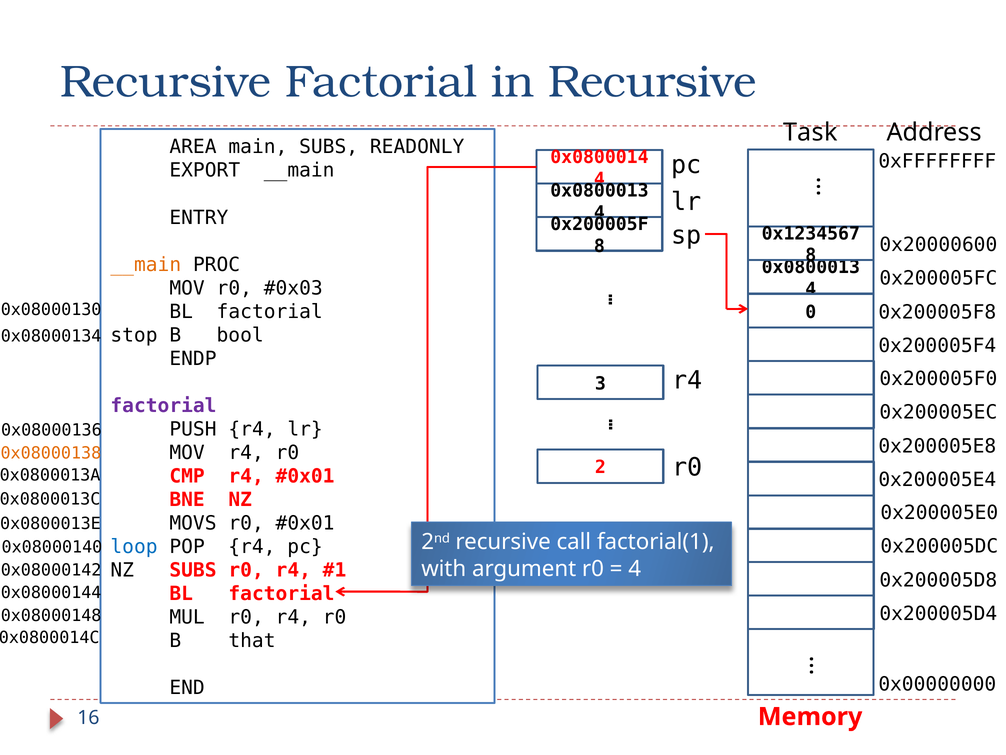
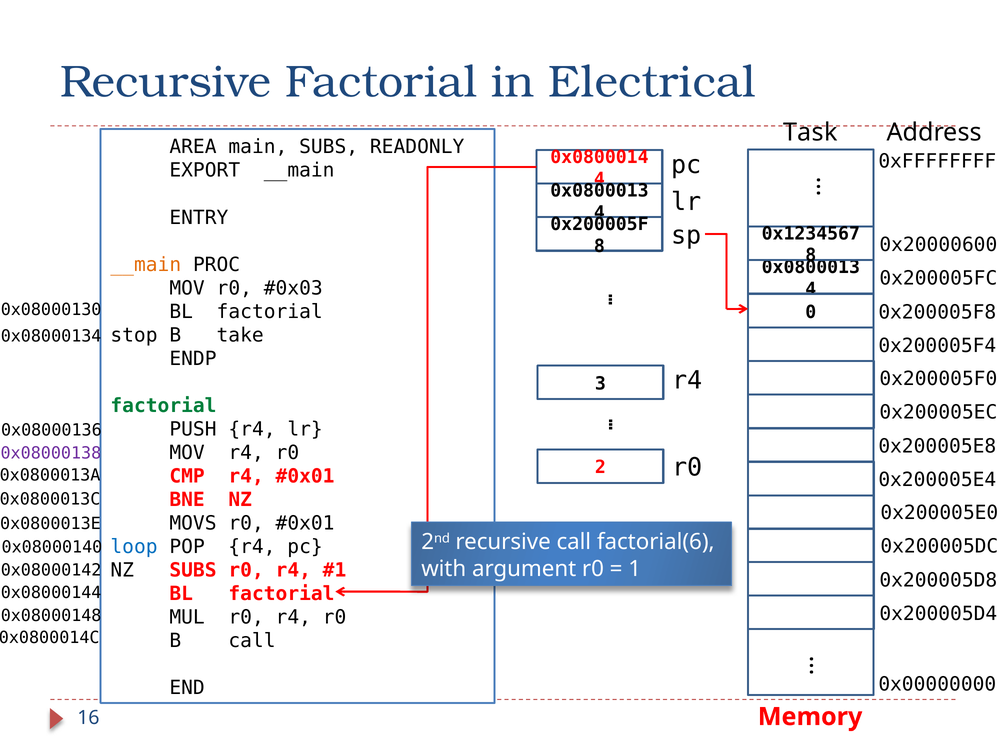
in Recursive: Recursive -> Electrical
bool: bool -> take
factorial at (163, 405) colour: purple -> green
0x08000138 colour: orange -> purple
factorial(1: factorial(1 -> factorial(6
4 at (635, 569): 4 -> 1
B that: that -> call
